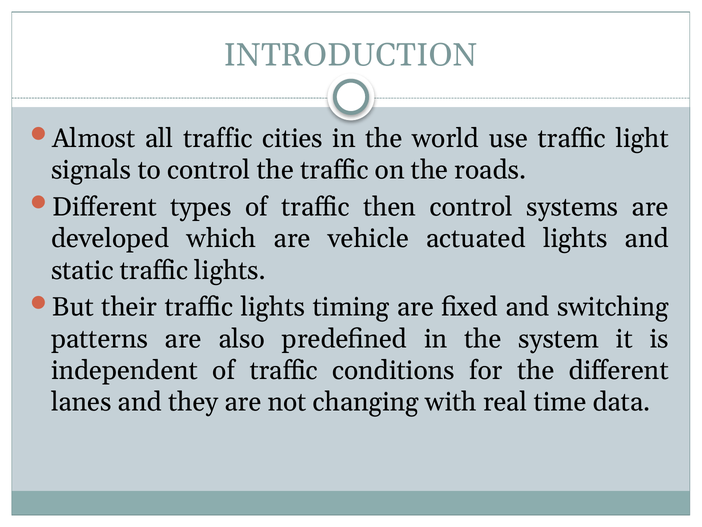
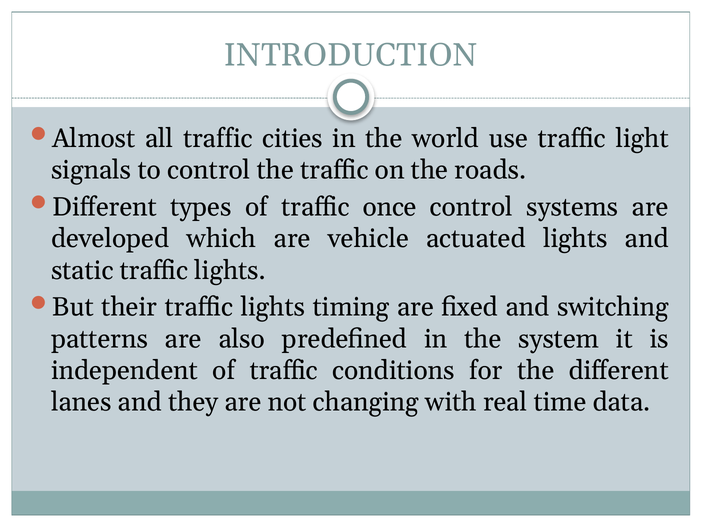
then: then -> once
